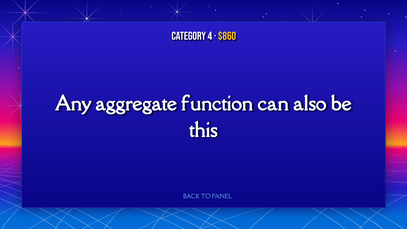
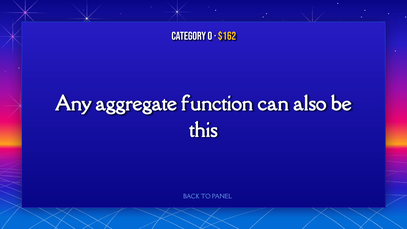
4: 4 -> 0
$860: $860 -> $162
